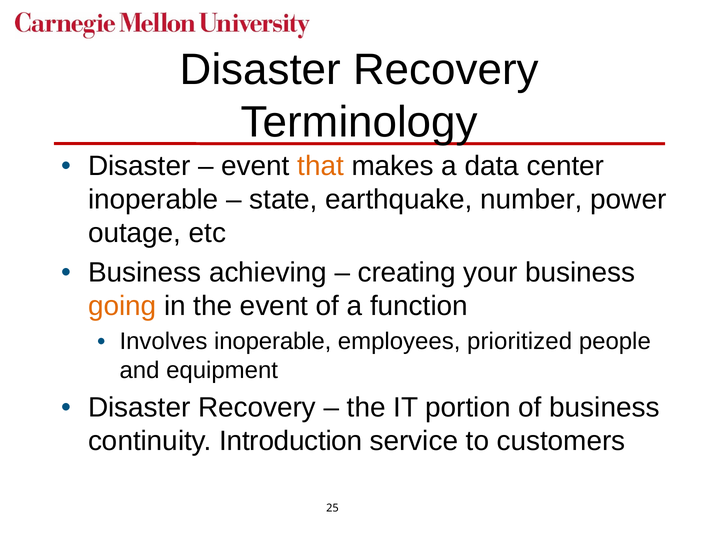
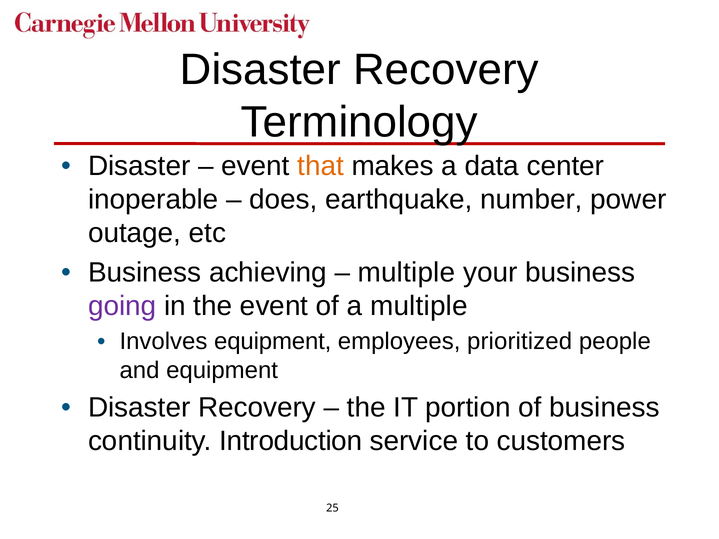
state: state -> does
creating at (407, 272): creating -> multiple
going colour: orange -> purple
a function: function -> multiple
Involves inoperable: inoperable -> equipment
